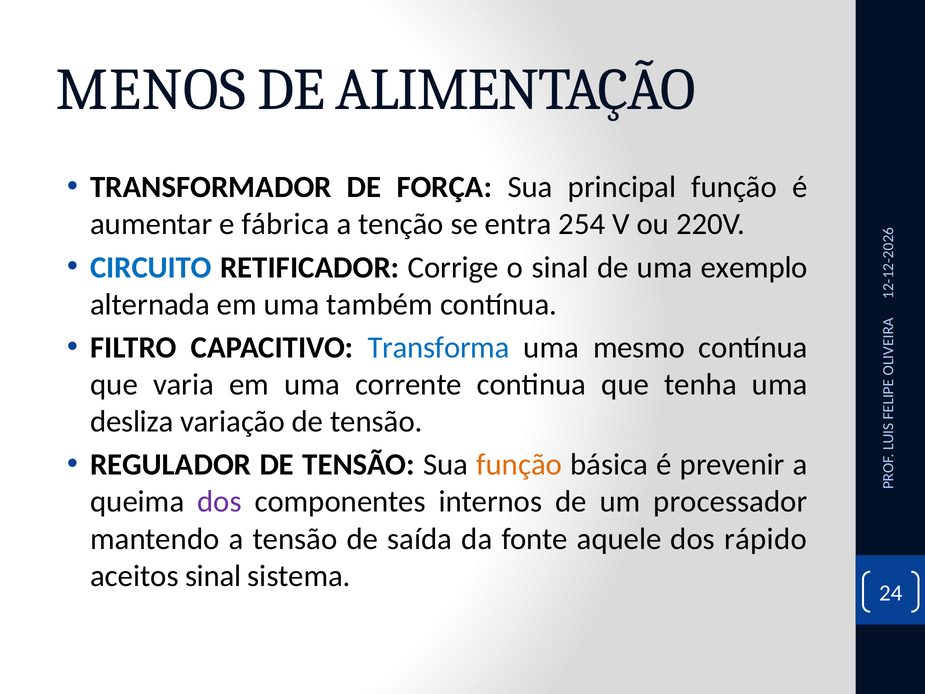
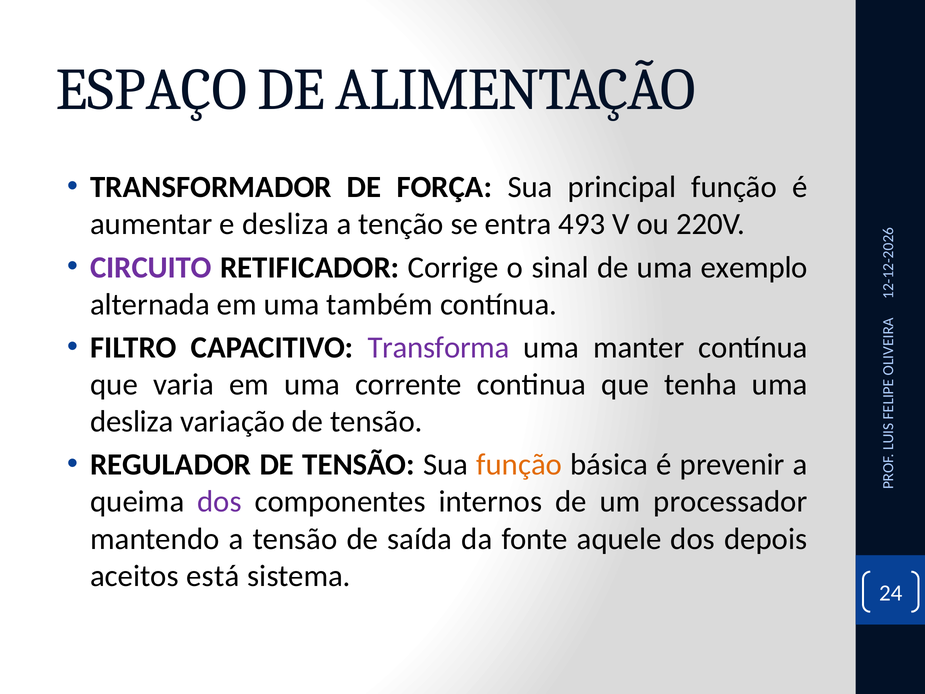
MENOS: MENOS -> ESPAÇO
e fábrica: fábrica -> desliza
254: 254 -> 493
CIRCUITO colour: blue -> purple
Transforma colour: blue -> purple
mesmo: mesmo -> manter
rápido: rápido -> depois
aceitos sinal: sinal -> está
